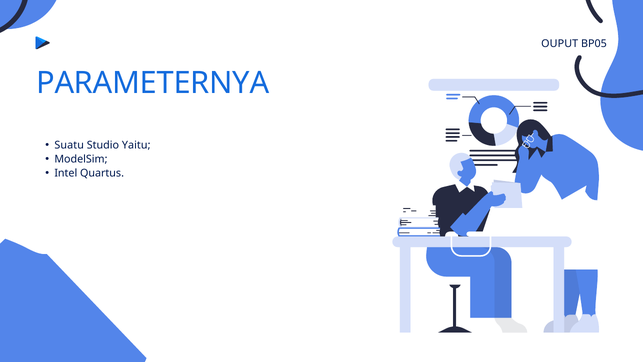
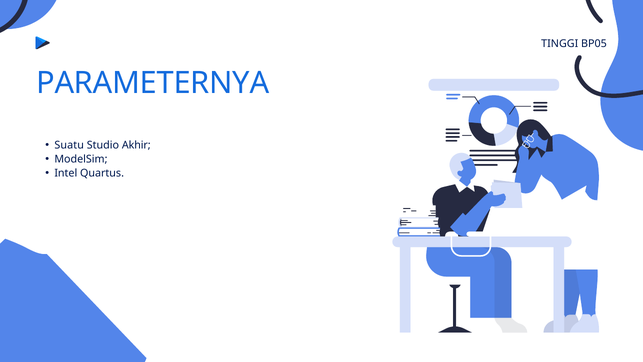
OUPUT: OUPUT -> TINGGI
Yaitu: Yaitu -> Akhir
